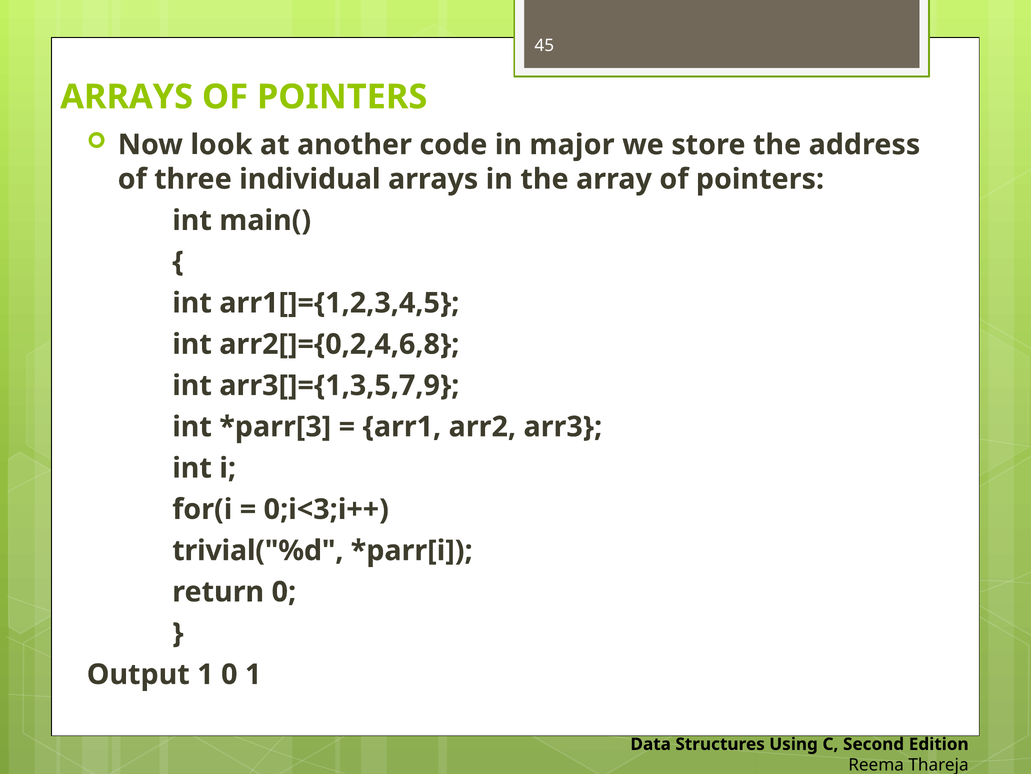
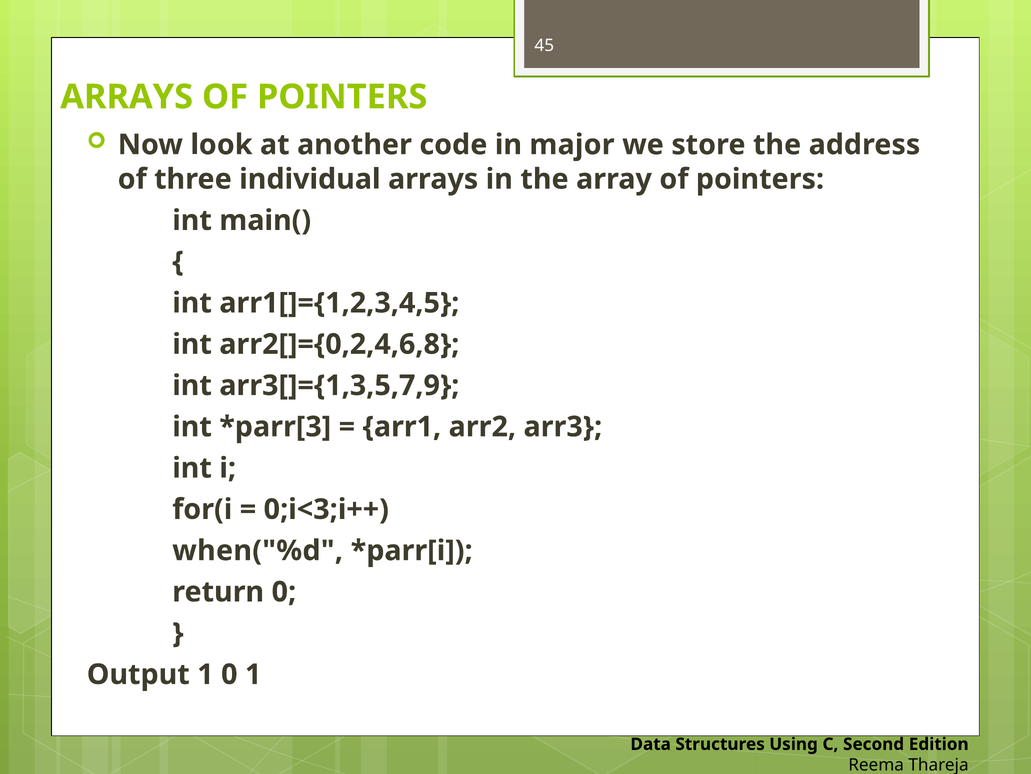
trivial("%d: trivial("%d -> when("%d
